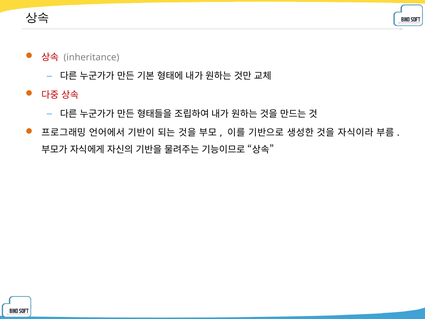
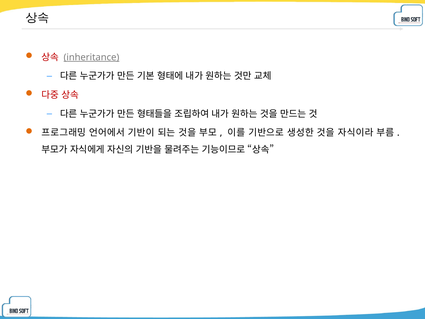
inheritance underline: none -> present
